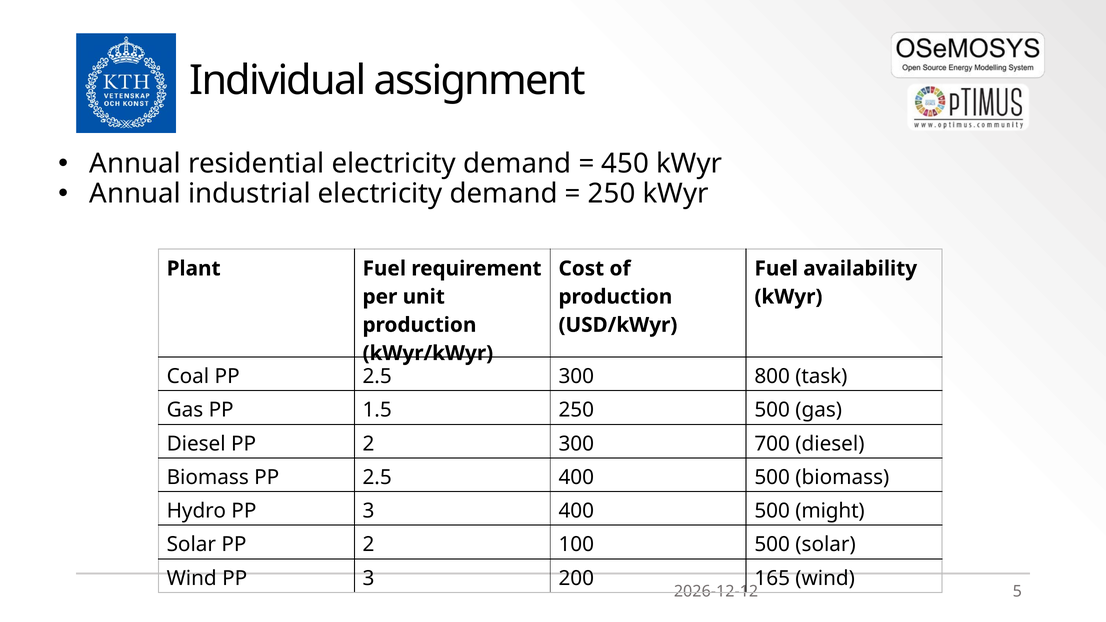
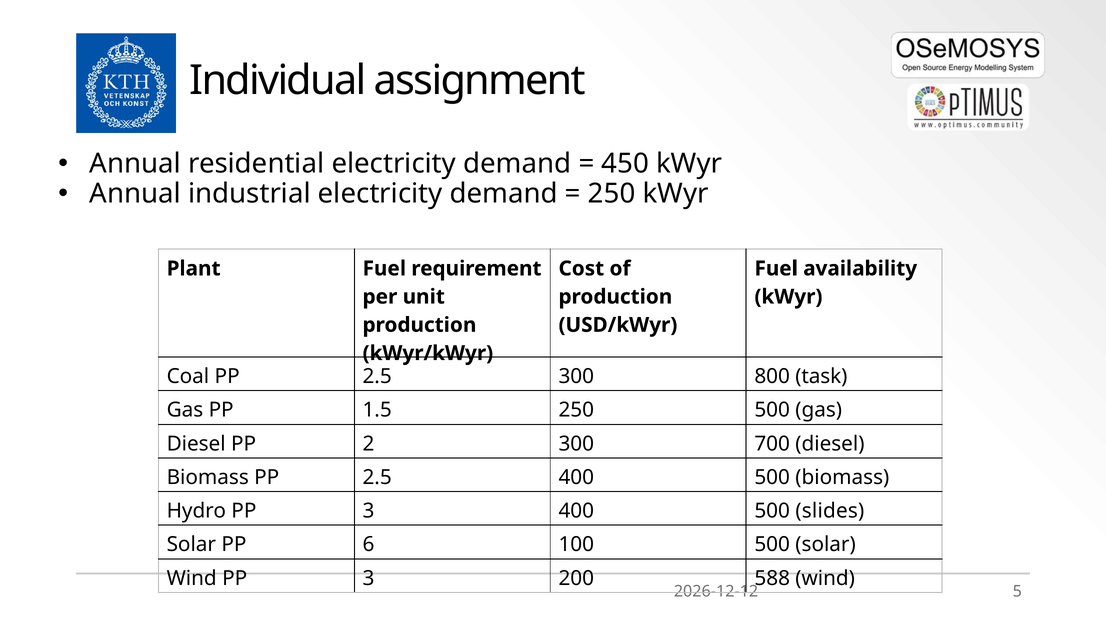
might: might -> slides
Solar PP 2: 2 -> 6
165: 165 -> 588
